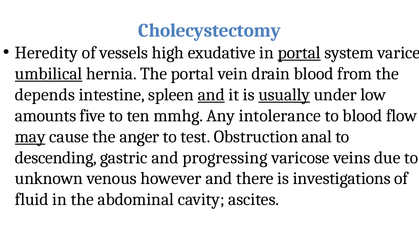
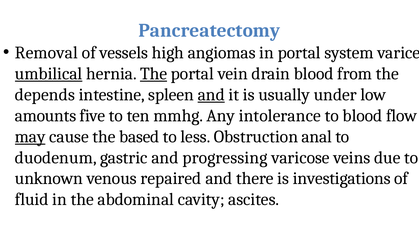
Cholecystectomy: Cholecystectomy -> Pancreatectomy
Heredity: Heredity -> Removal
exudative: exudative -> angiomas
portal at (299, 53) underline: present -> none
The at (154, 74) underline: none -> present
usually underline: present -> none
anger: anger -> based
test: test -> less
descending: descending -> duodenum
however: however -> repaired
